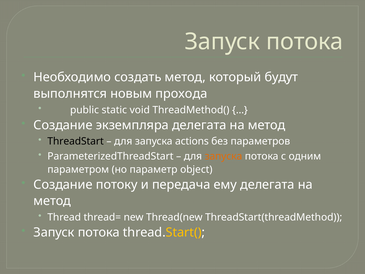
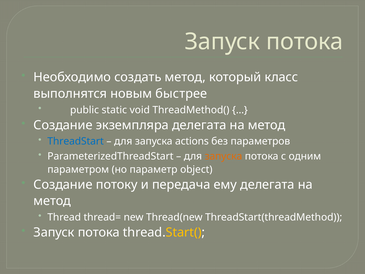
будут: будут -> класс
прохода: прохода -> быстрее
ThreadStart colour: black -> blue
